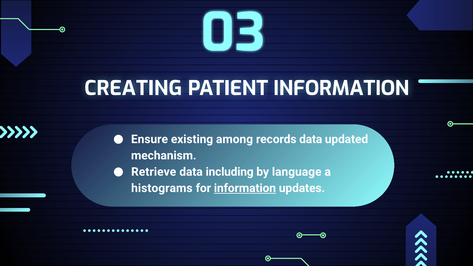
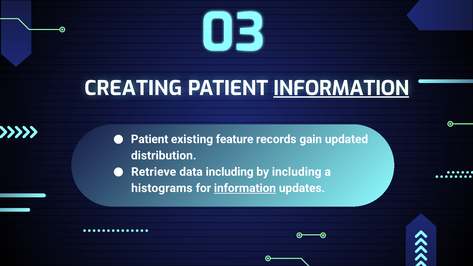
INFORMATION at (341, 88) underline: none -> present
Ensure at (149, 139): Ensure -> Patient
among: among -> feature
records data: data -> gain
mechanism: mechanism -> distribution
by language: language -> including
